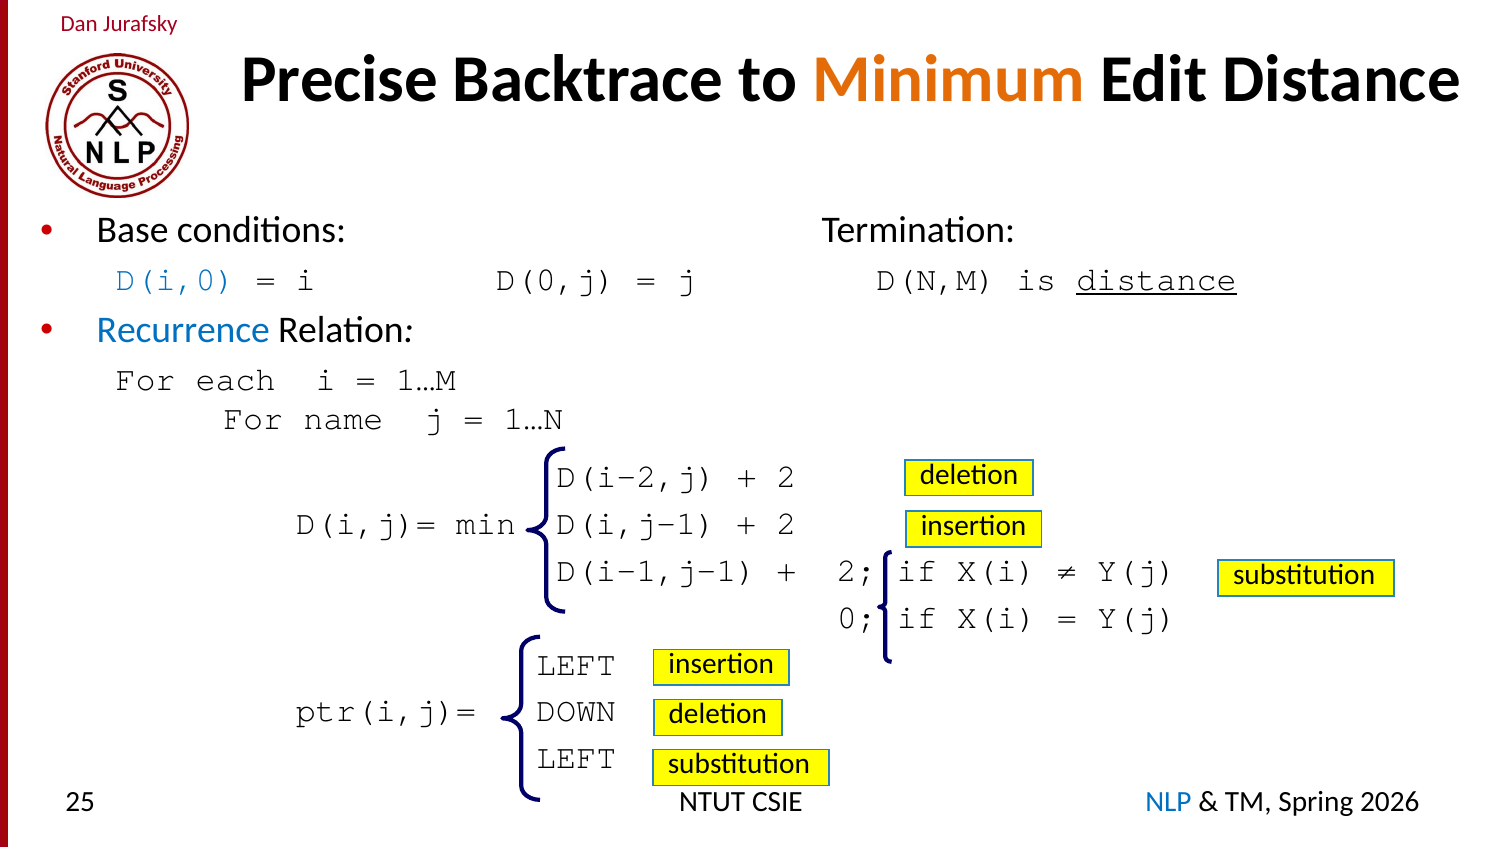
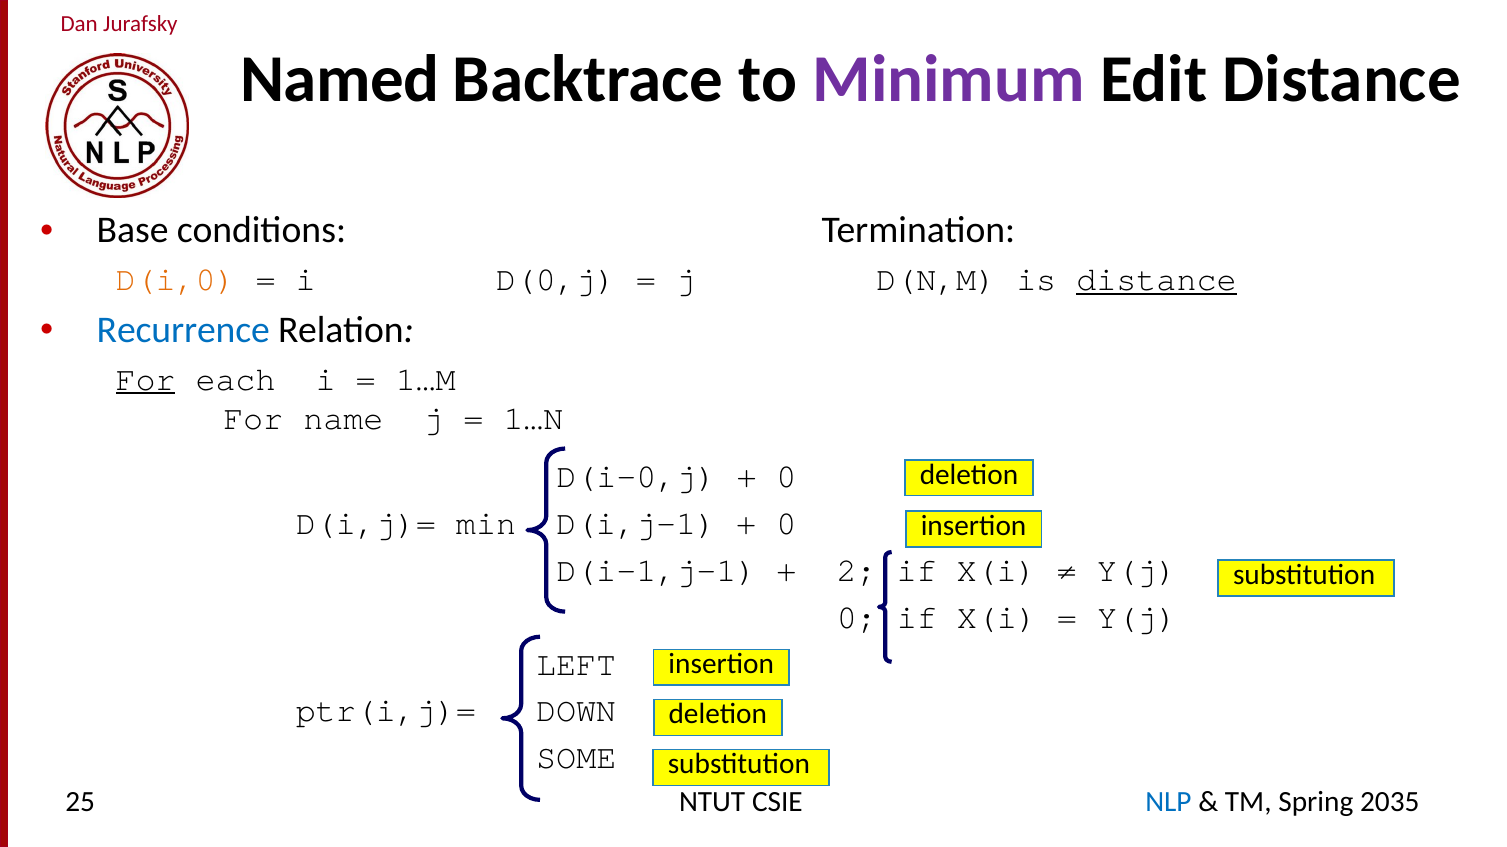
Precise: Precise -> Named
Minimum colour: orange -> purple
D(i,0 colour: blue -> orange
For at (146, 379) underline: none -> present
D(i-2,j: D(i-2,j -> D(i-0,j
2 at (786, 477): 2 -> 0
2 at (786, 524): 2 -> 0
LEFT at (576, 758): LEFT -> SOME
2026: 2026 -> 2035
